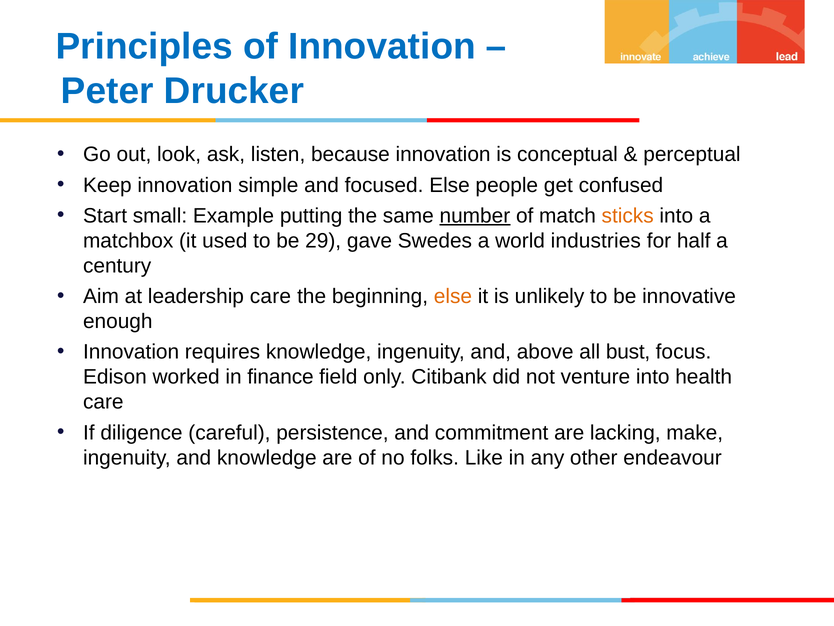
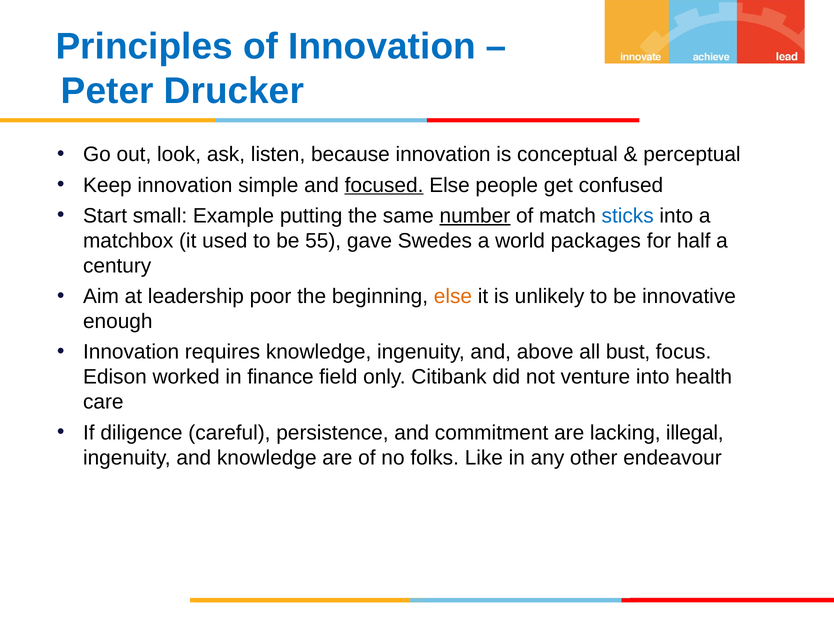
focused underline: none -> present
sticks colour: orange -> blue
29: 29 -> 55
industries: industries -> packages
leadership care: care -> poor
make: make -> illegal
